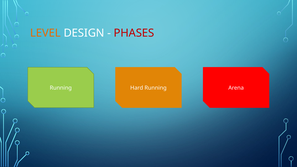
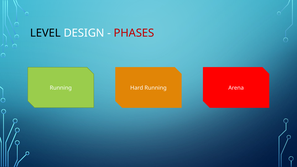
LEVEL colour: orange -> black
